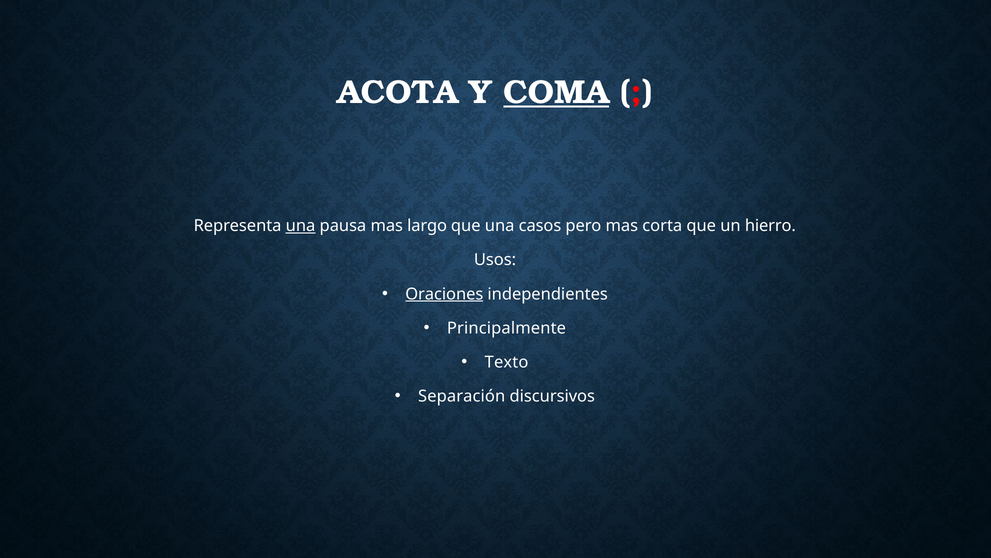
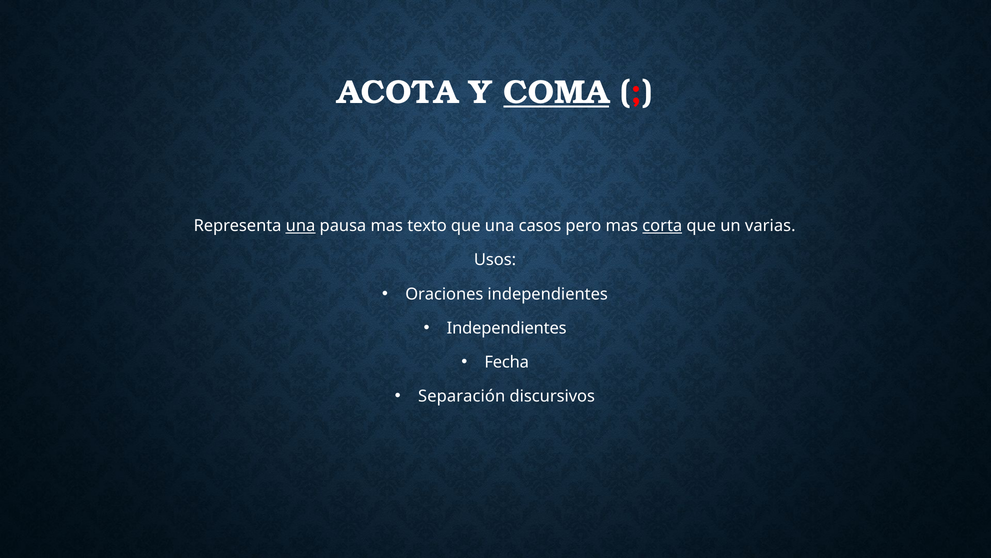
largo: largo -> texto
corta underline: none -> present
hierro: hierro -> varias
Oraciones underline: present -> none
Principalmente at (506, 328): Principalmente -> Independientes
Texto: Texto -> Fecha
